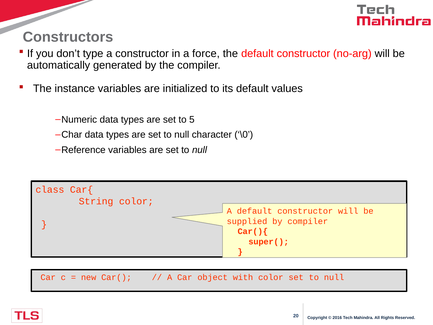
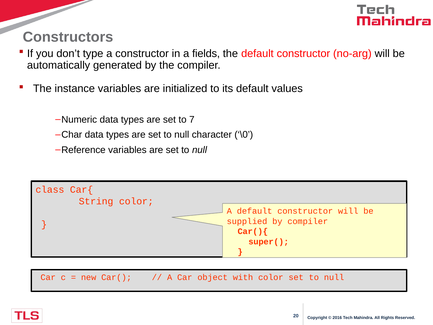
force: force -> fields
5: 5 -> 7
